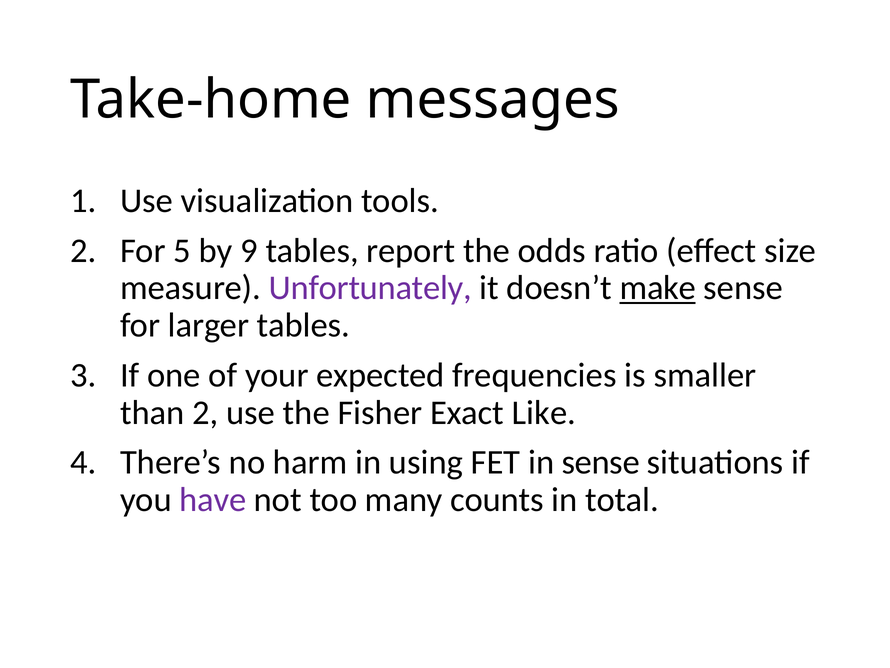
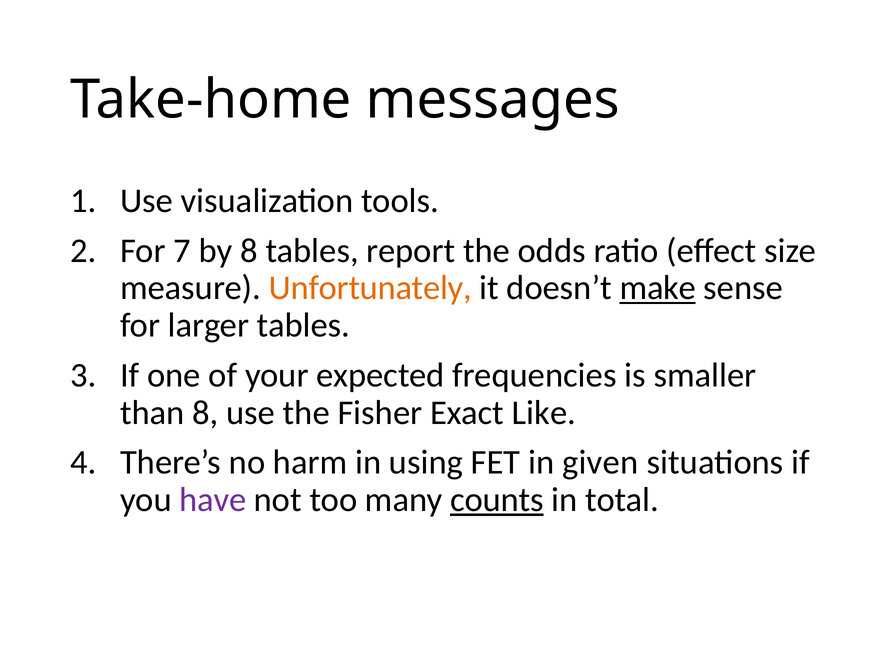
5: 5 -> 7
by 9: 9 -> 8
Unfortunately colour: purple -> orange
than 2: 2 -> 8
in sense: sense -> given
counts underline: none -> present
